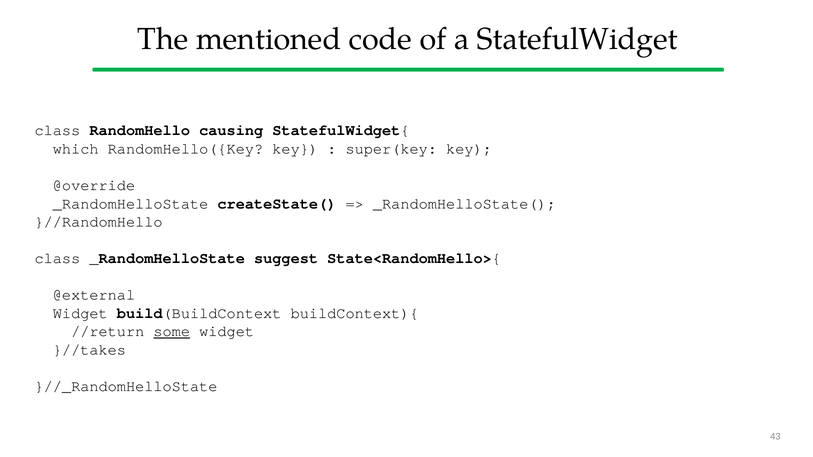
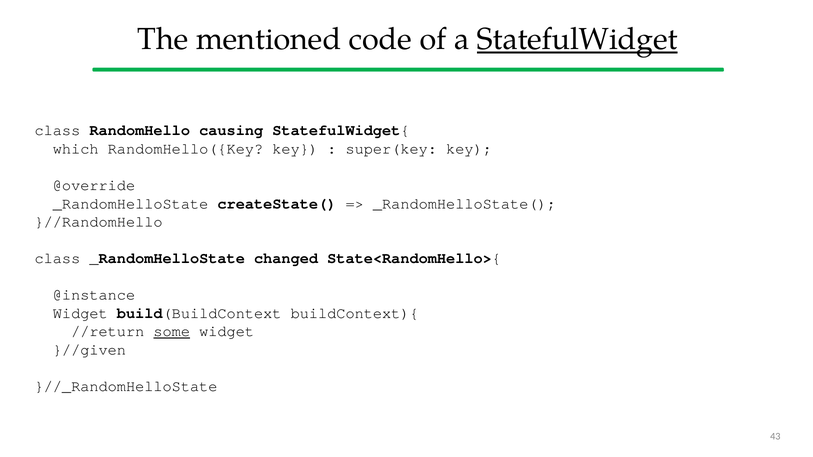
StatefulWidget underline: none -> present
suggest: suggest -> changed
@external: @external -> @instance
}//takes: }//takes -> }//given
